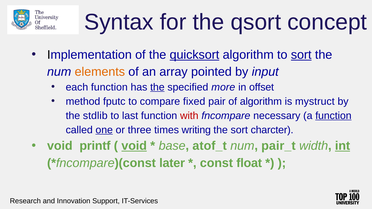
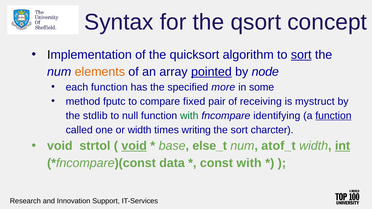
quicksort underline: present -> none
pointed underline: none -> present
input: input -> node
the at (157, 87) underline: present -> none
offset: offset -> some
of algorithm: algorithm -> receiving
last: last -> null
with at (189, 116) colour: red -> green
necessary: necessary -> identifying
one underline: present -> none
or three: three -> width
printf: printf -> strtol
atof_t: atof_t -> else_t
pair_t: pair_t -> atof_t
later: later -> data
const float: float -> with
